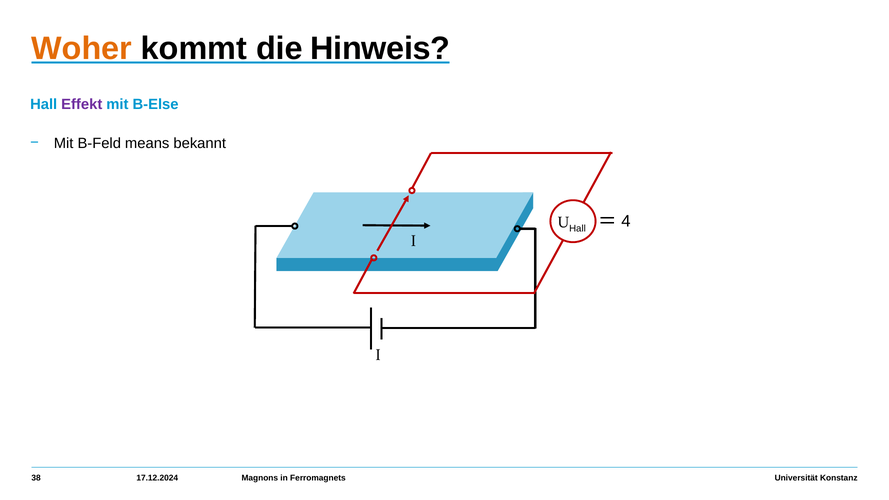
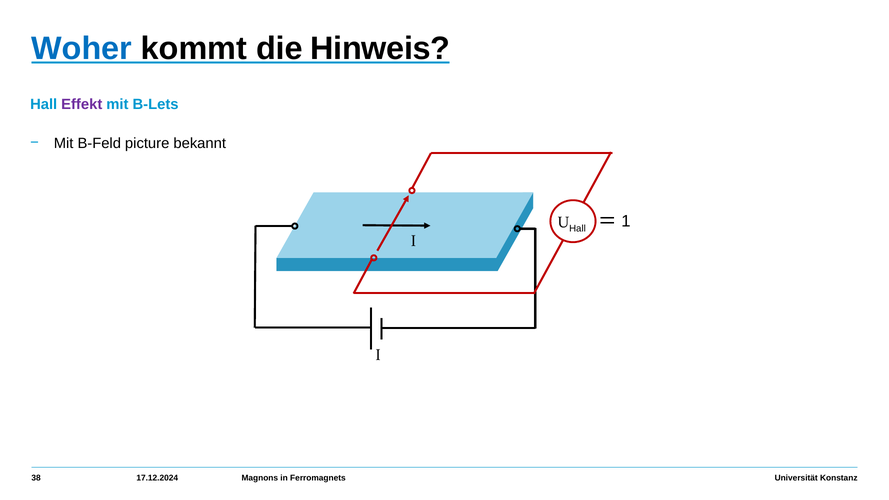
Woher colour: orange -> blue
B-Else: B-Else -> B-Lets
means: means -> picture
4: 4 -> 1
